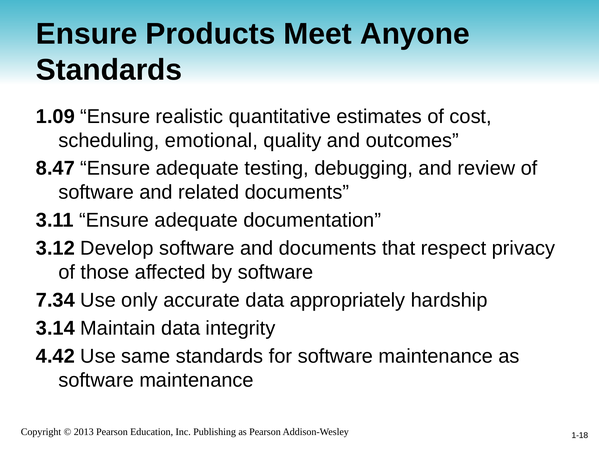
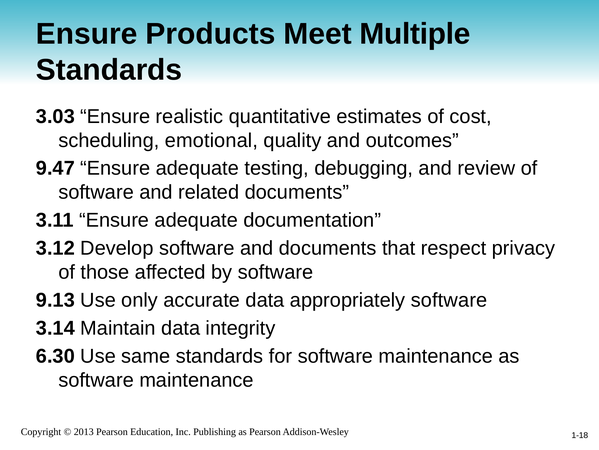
Anyone: Anyone -> Multiple
1.09: 1.09 -> 3.03
8.47: 8.47 -> 9.47
7.34: 7.34 -> 9.13
appropriately hardship: hardship -> software
4.42: 4.42 -> 6.30
